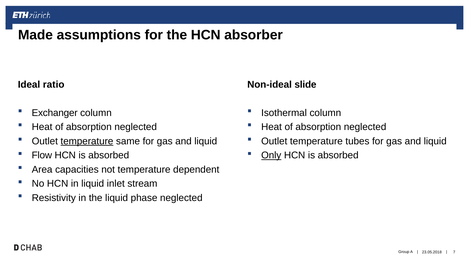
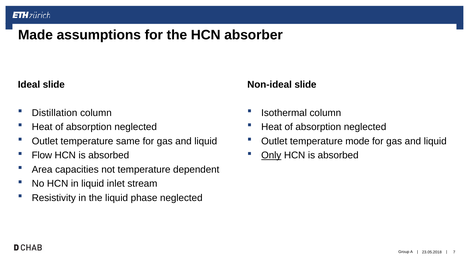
Ideal ratio: ratio -> slide
Exchanger: Exchanger -> Distillation
temperature at (87, 141) underline: present -> none
tubes: tubes -> mode
